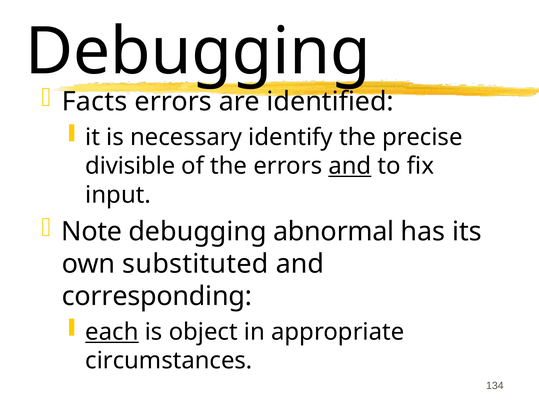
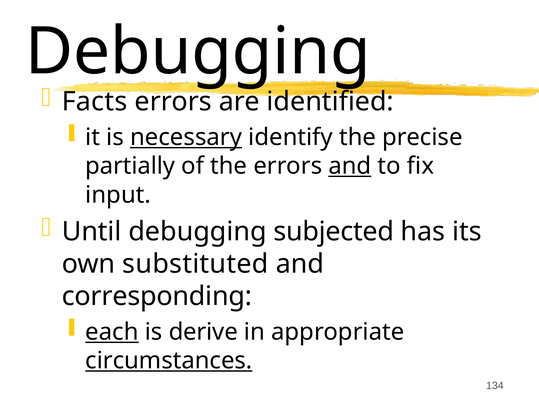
necessary underline: none -> present
divisible: divisible -> partially
Note: Note -> Until
abnormal: abnormal -> subjected
object: object -> derive
circumstances underline: none -> present
